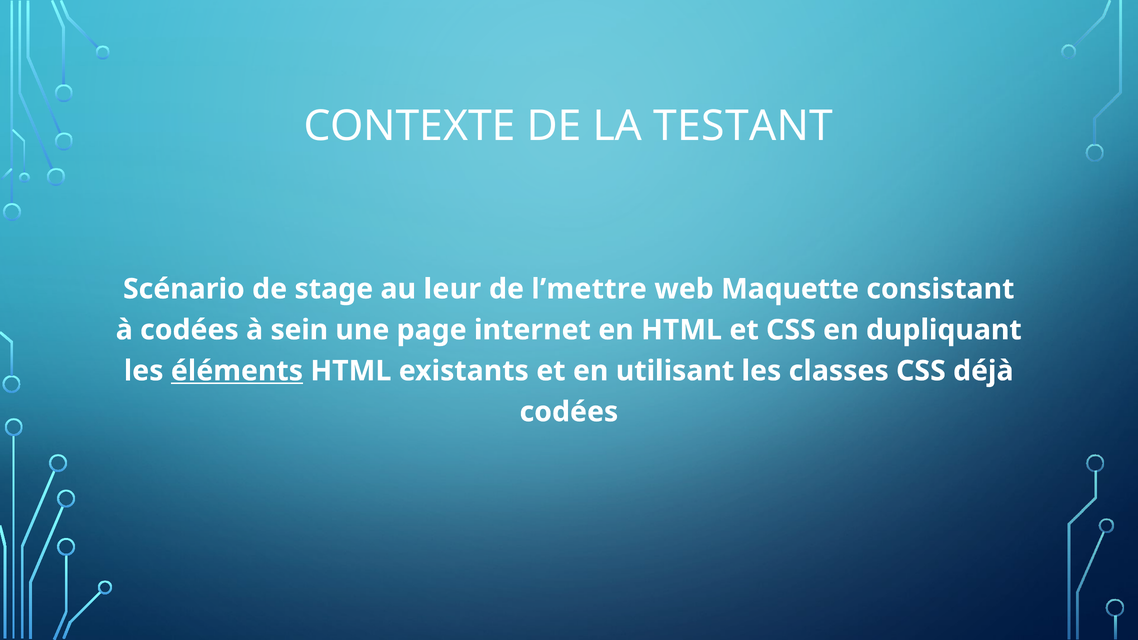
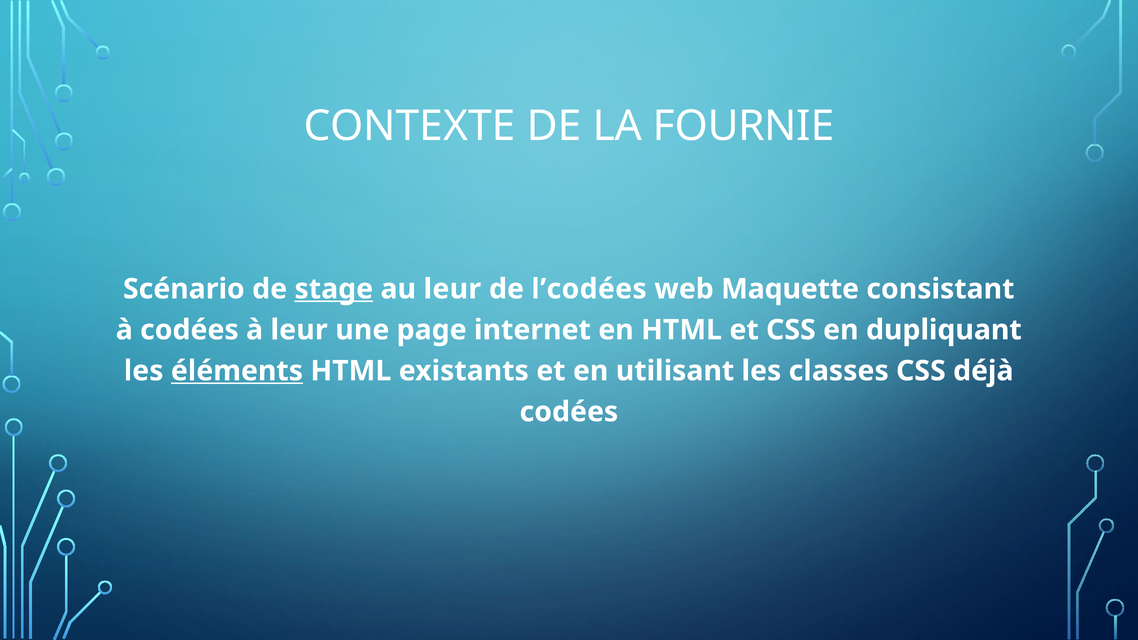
TESTANT: TESTANT -> FOURNIE
stage underline: none -> present
l’mettre: l’mettre -> l’codées
à sein: sein -> leur
